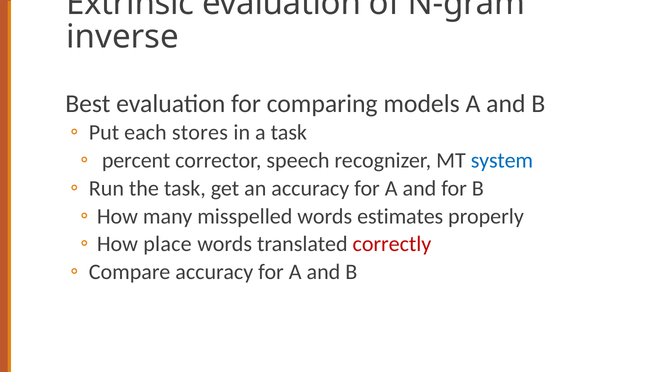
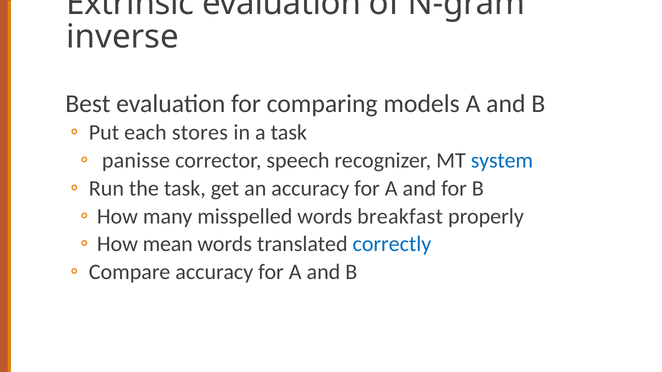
percent: percent -> panisse
estimates: estimates -> breakfast
place: place -> mean
correctly colour: red -> blue
